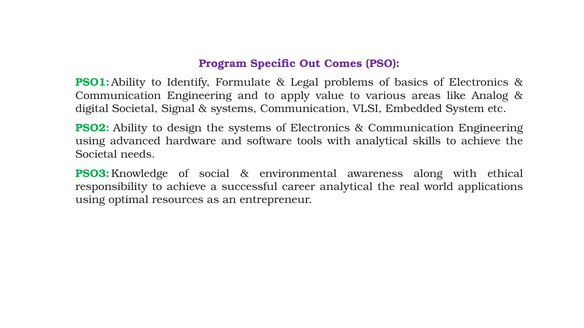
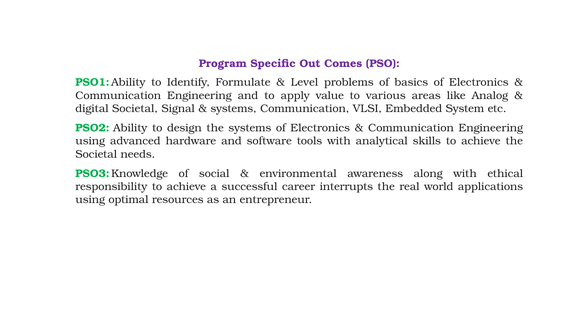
Legal: Legal -> Level
career analytical: analytical -> interrupts
